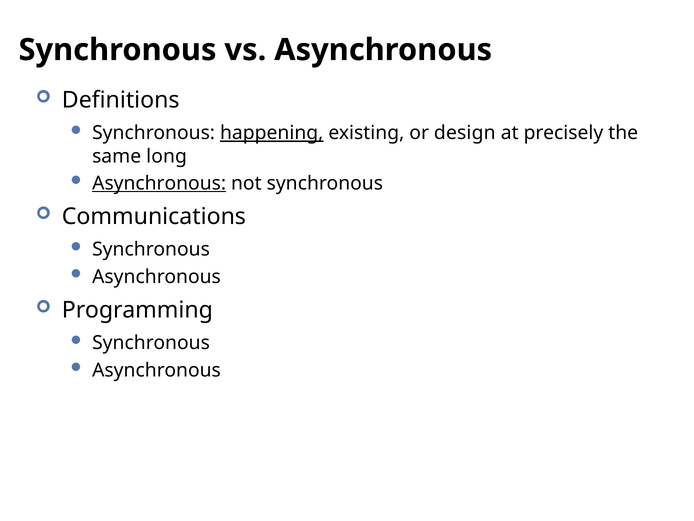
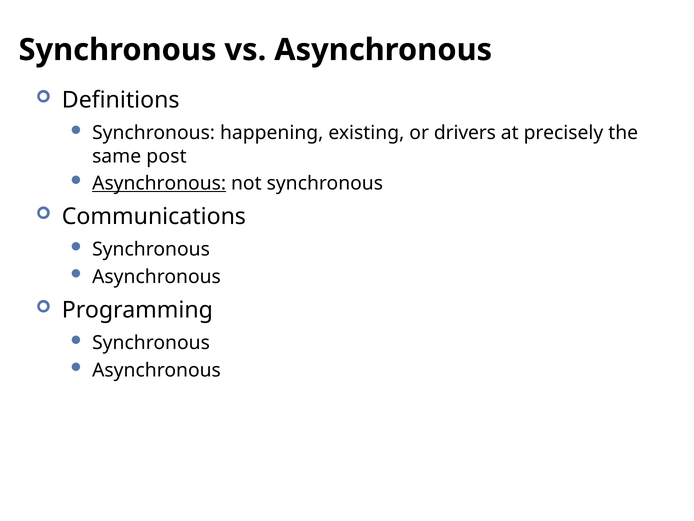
happening underline: present -> none
design: design -> drivers
long: long -> post
